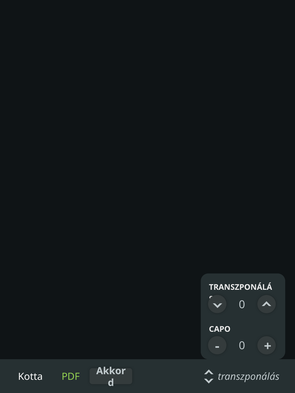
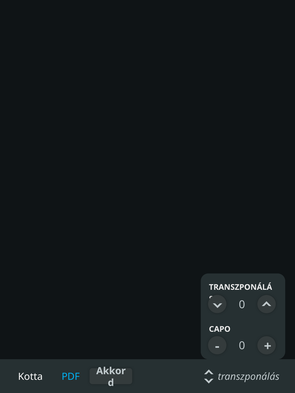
PDF colour: light green -> light blue
